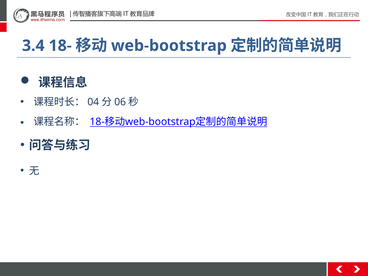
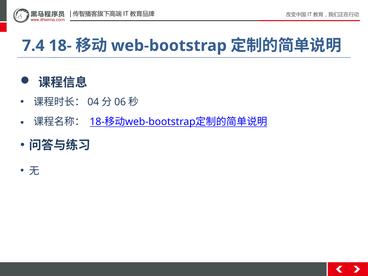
3.4: 3.4 -> 7.4
